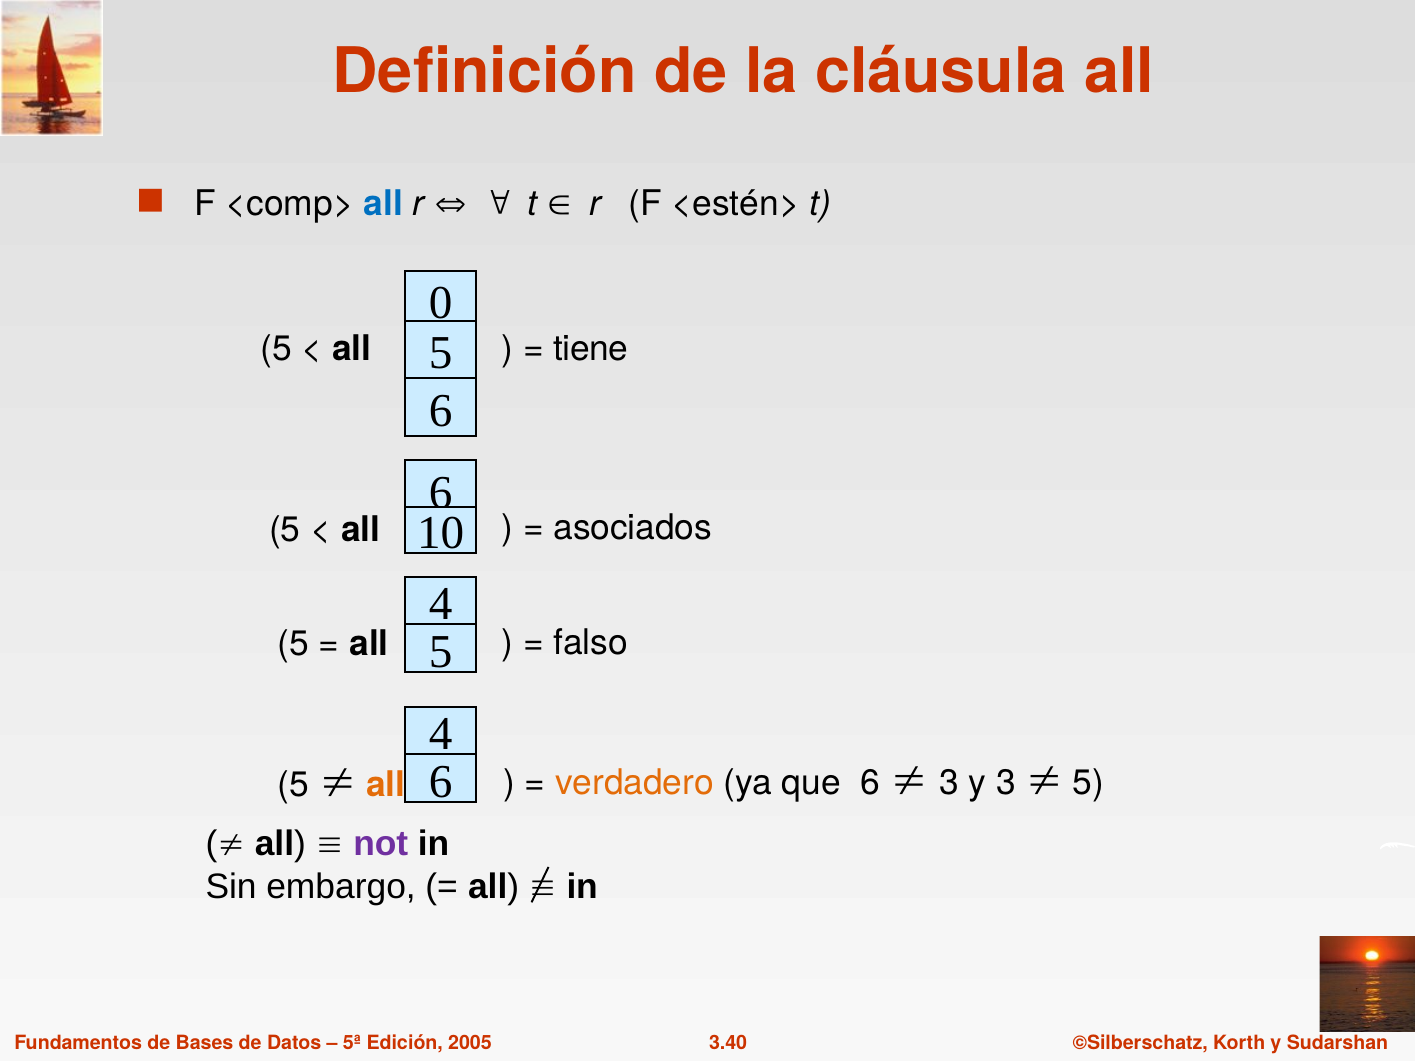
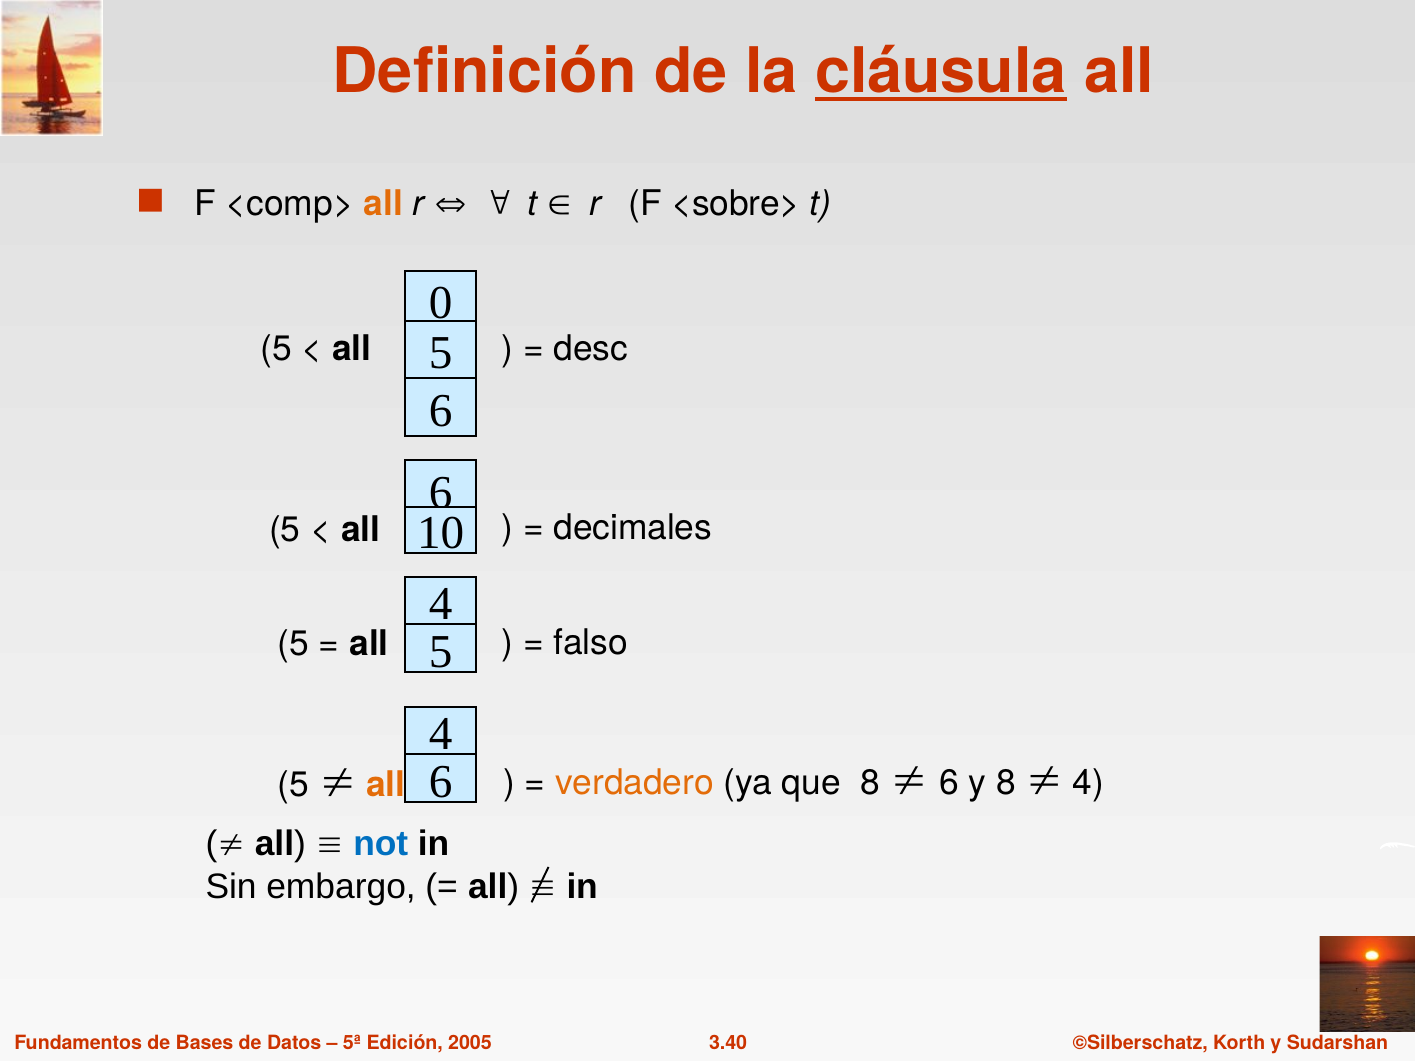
cláusula underline: none -> present
all at (383, 204) colour: blue -> orange
<estén>: <estén> -> <sobre>
tiene: tiene -> desc
asociados: asociados -> decimales
que 6: 6 -> 8
3 at (949, 783): 3 -> 6
y 3: 3 -> 8
5 at (1088, 783): 5 -> 4
not colour: purple -> blue
